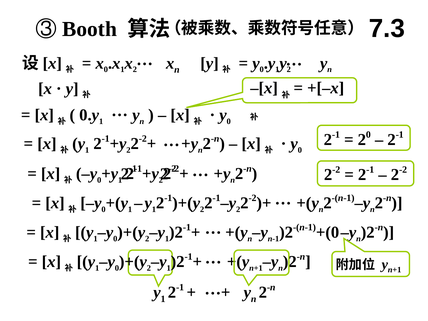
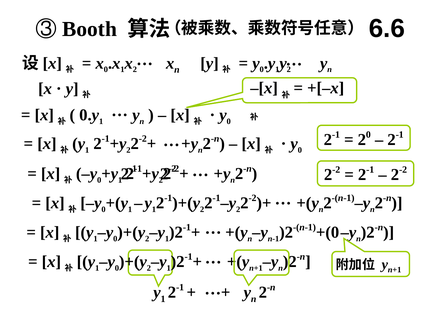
7.3: 7.3 -> 6.6
